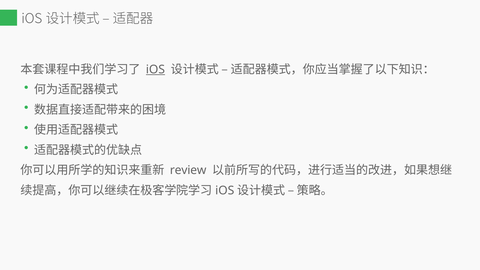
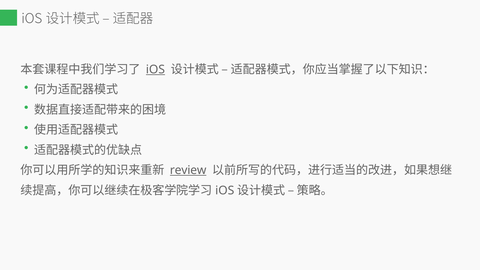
review underline: none -> present
